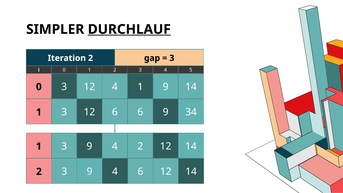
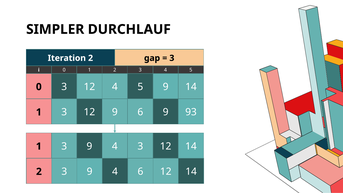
DURCHLAUF underline: present -> none
12 4 1: 1 -> 5
6 at (115, 112): 6 -> 9
34: 34 -> 93
4 2: 2 -> 3
